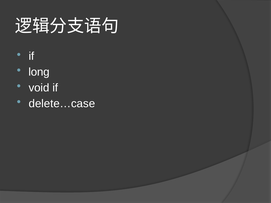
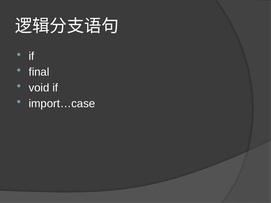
long: long -> final
delete…case: delete…case -> import…case
